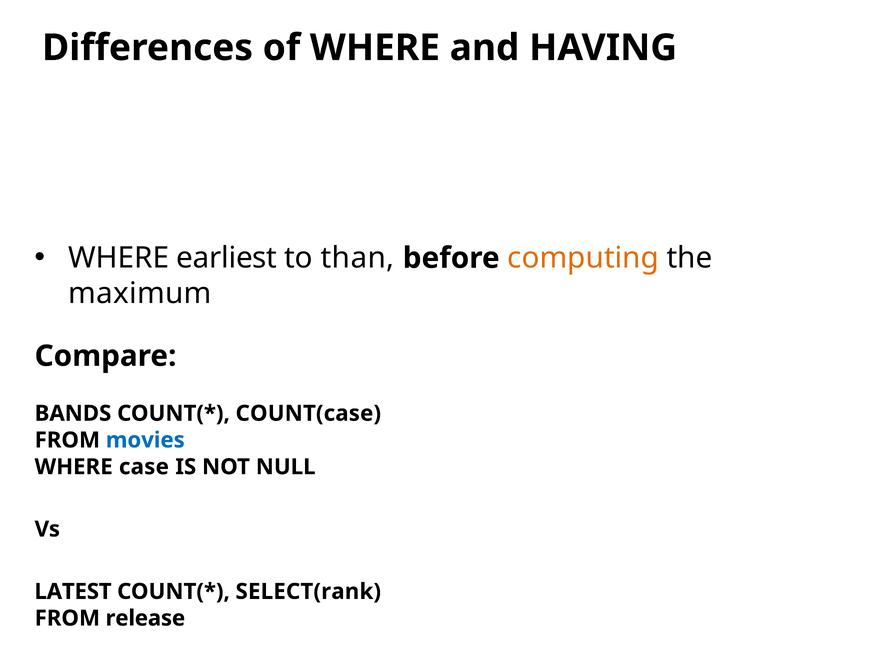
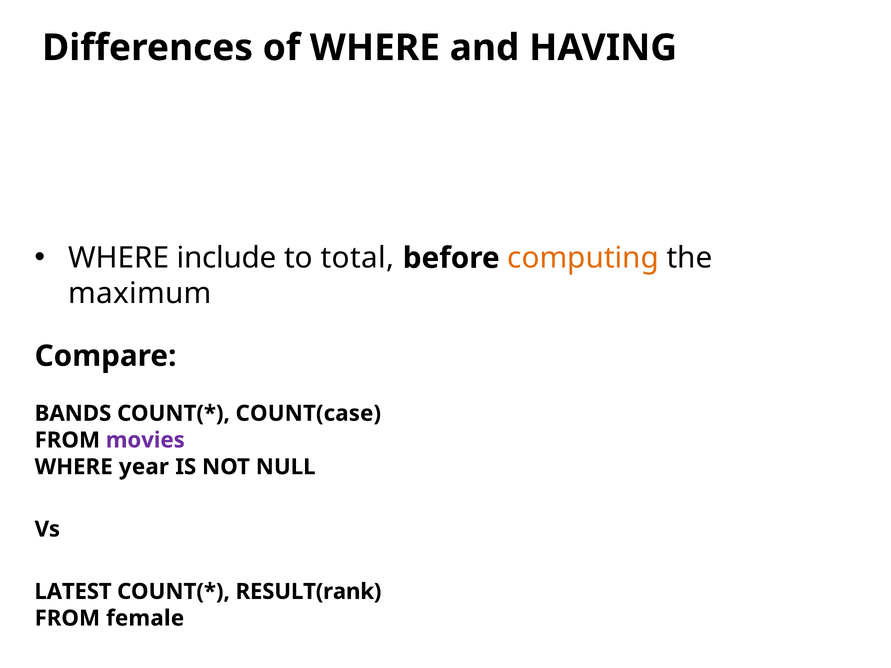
earliest: earliest -> include
than: than -> total
movies colour: blue -> purple
case: case -> year
SELECT(rank: SELECT(rank -> RESULT(rank
release: release -> female
